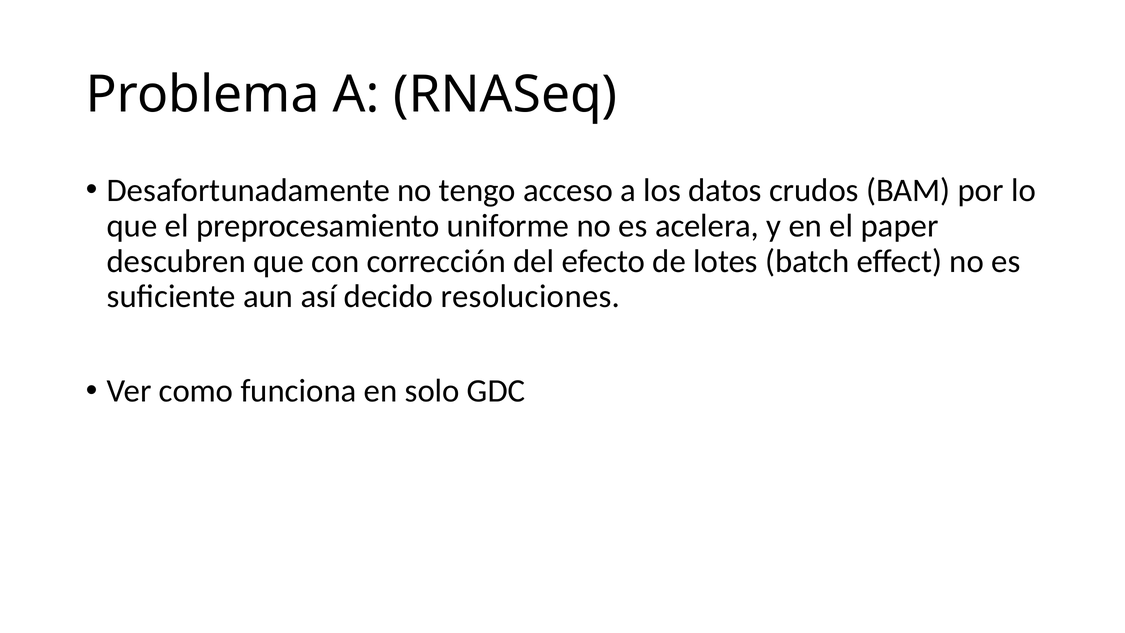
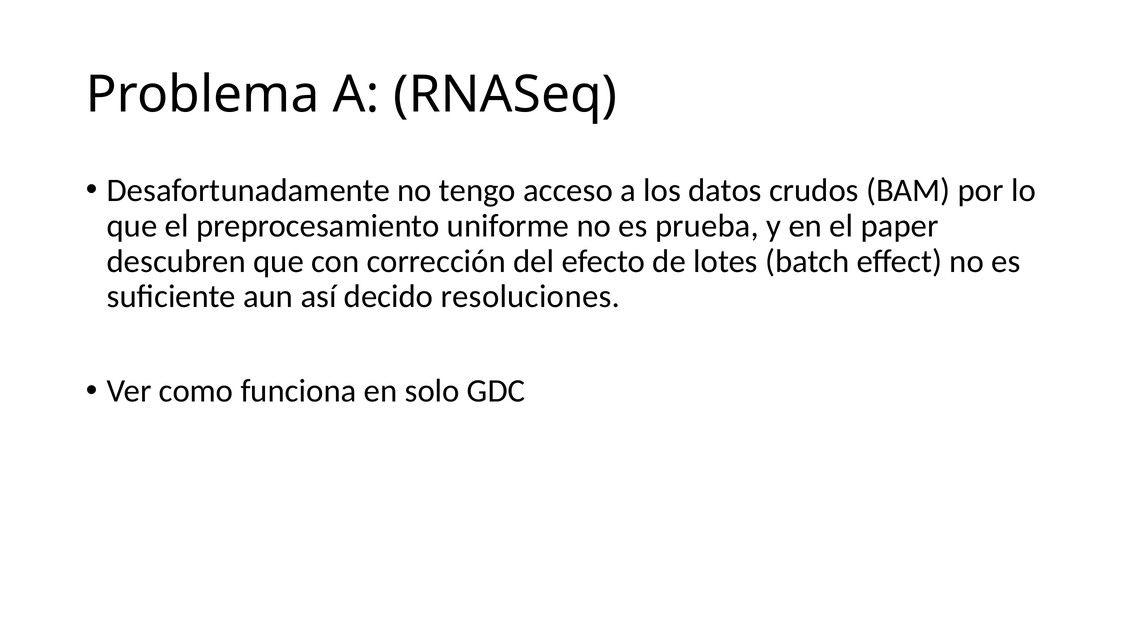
acelera: acelera -> prueba
